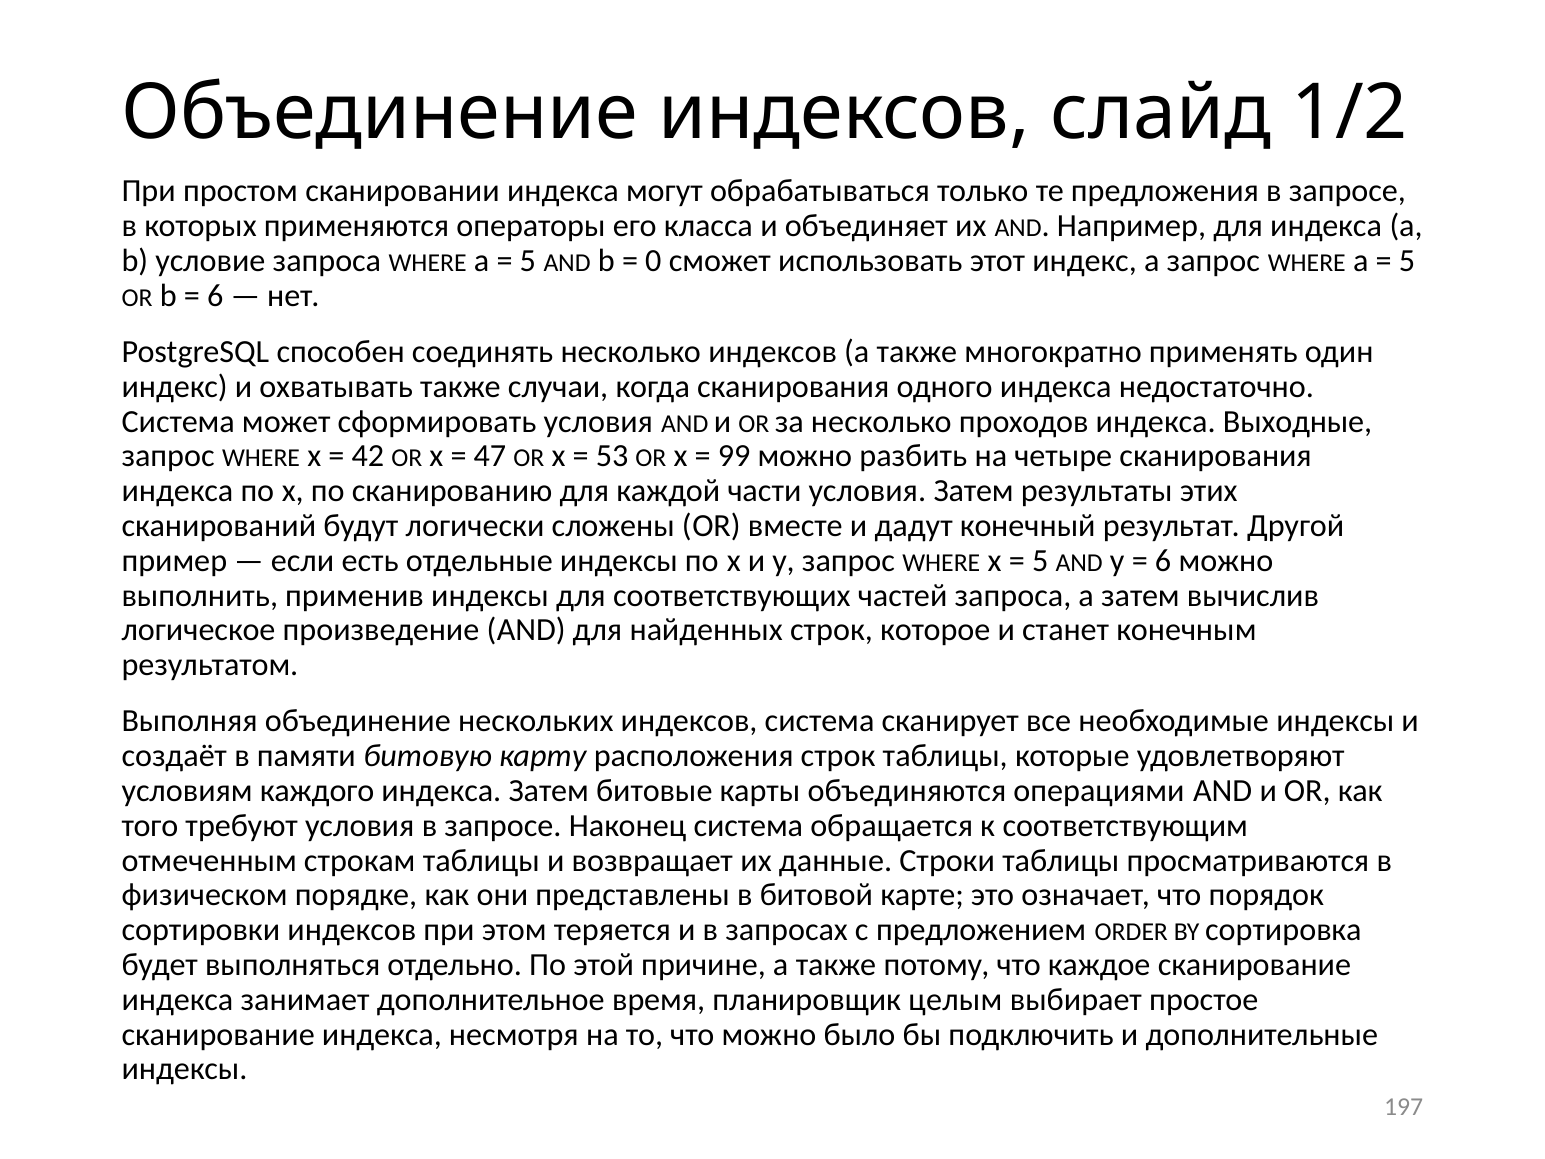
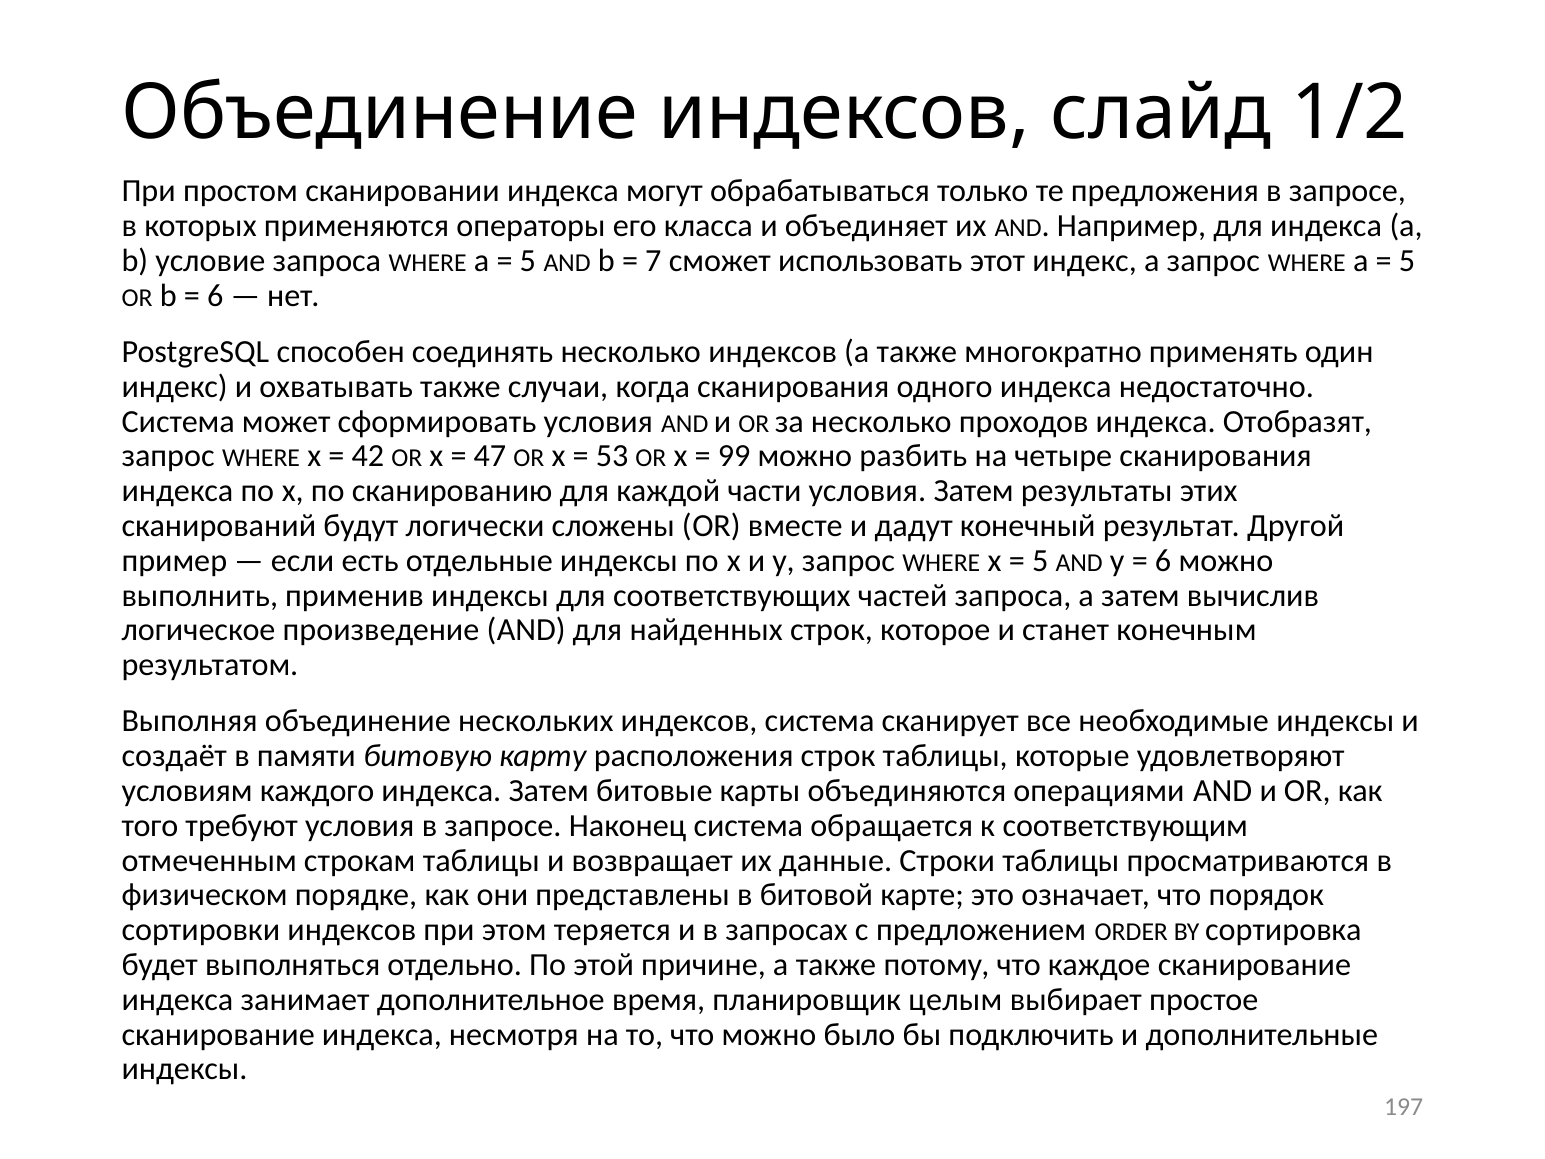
0: 0 -> 7
Выходные: Выходные -> Отобразят
